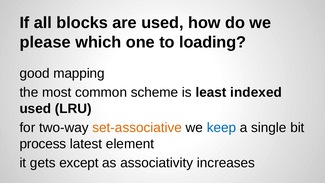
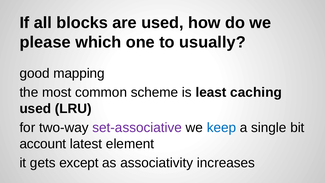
loading: loading -> usually
indexed: indexed -> caching
set-associative colour: orange -> purple
process: process -> account
